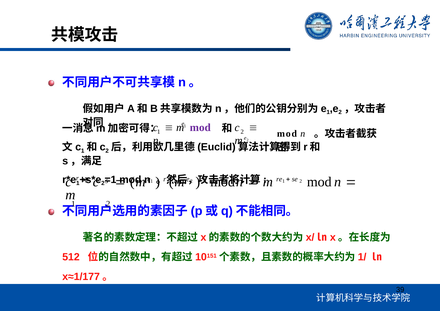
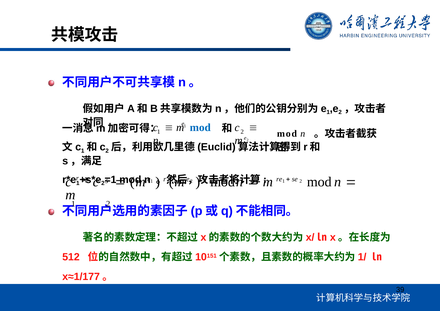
mod at (200, 128) colour: purple -> blue
